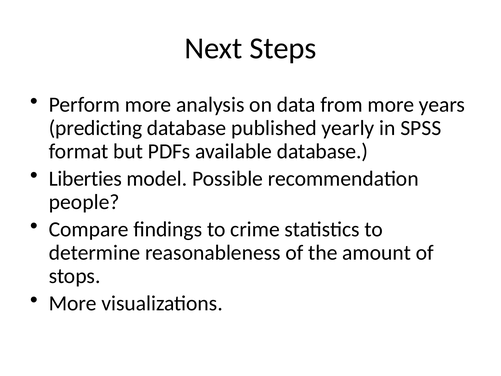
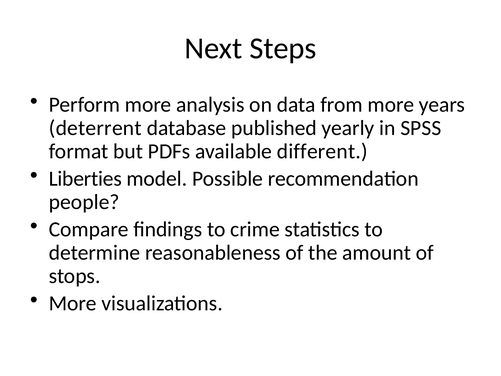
predicting: predicting -> deterrent
available database: database -> different
